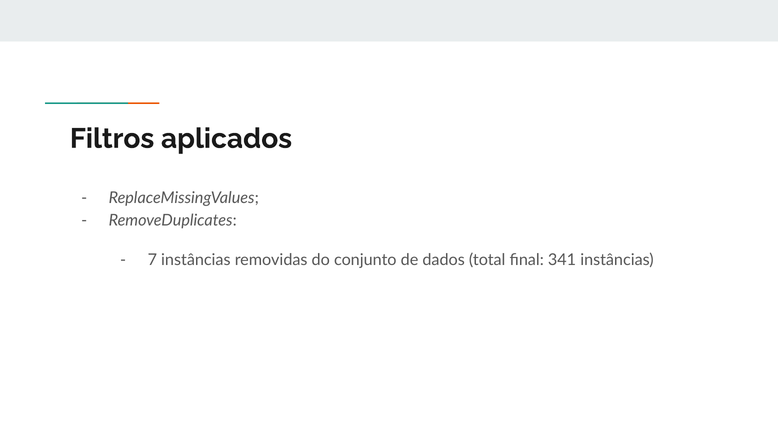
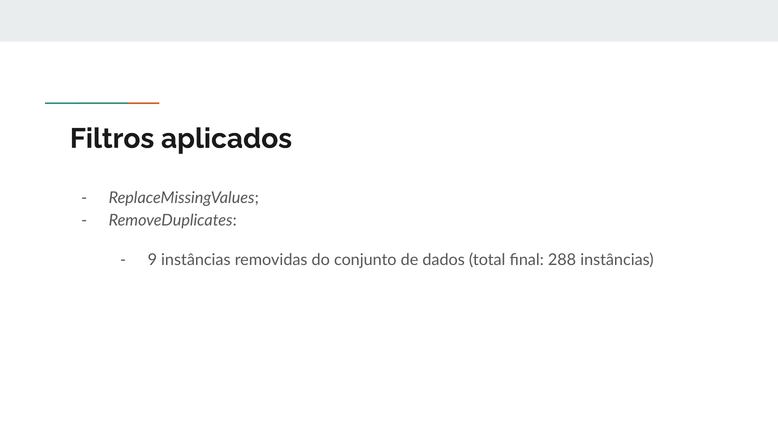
7: 7 -> 9
341: 341 -> 288
